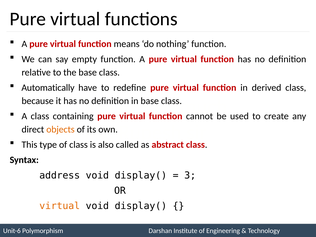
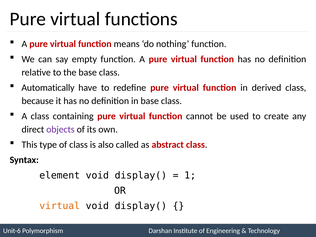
objects colour: orange -> purple
address: address -> element
3: 3 -> 1
